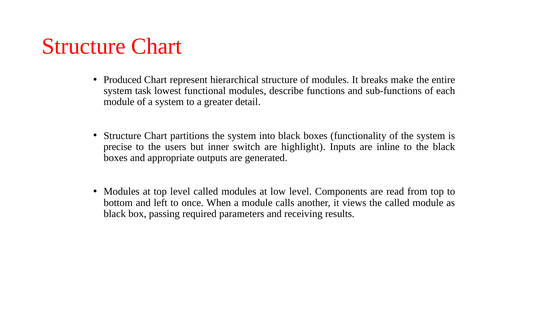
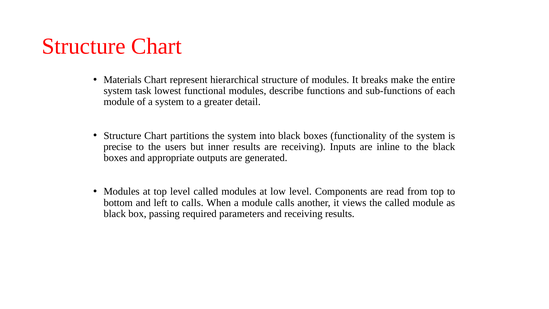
Produced: Produced -> Materials
inner switch: switch -> results
are highlight: highlight -> receiving
to once: once -> calls
